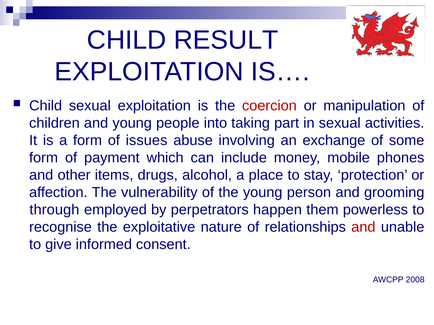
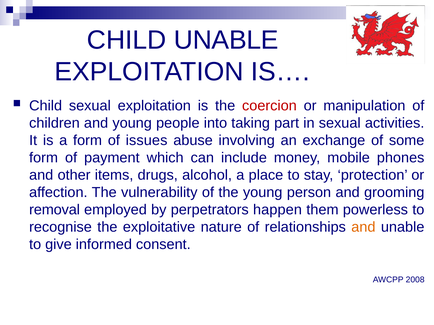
CHILD RESULT: RESULT -> UNABLE
through: through -> removal
and at (363, 227) colour: red -> orange
